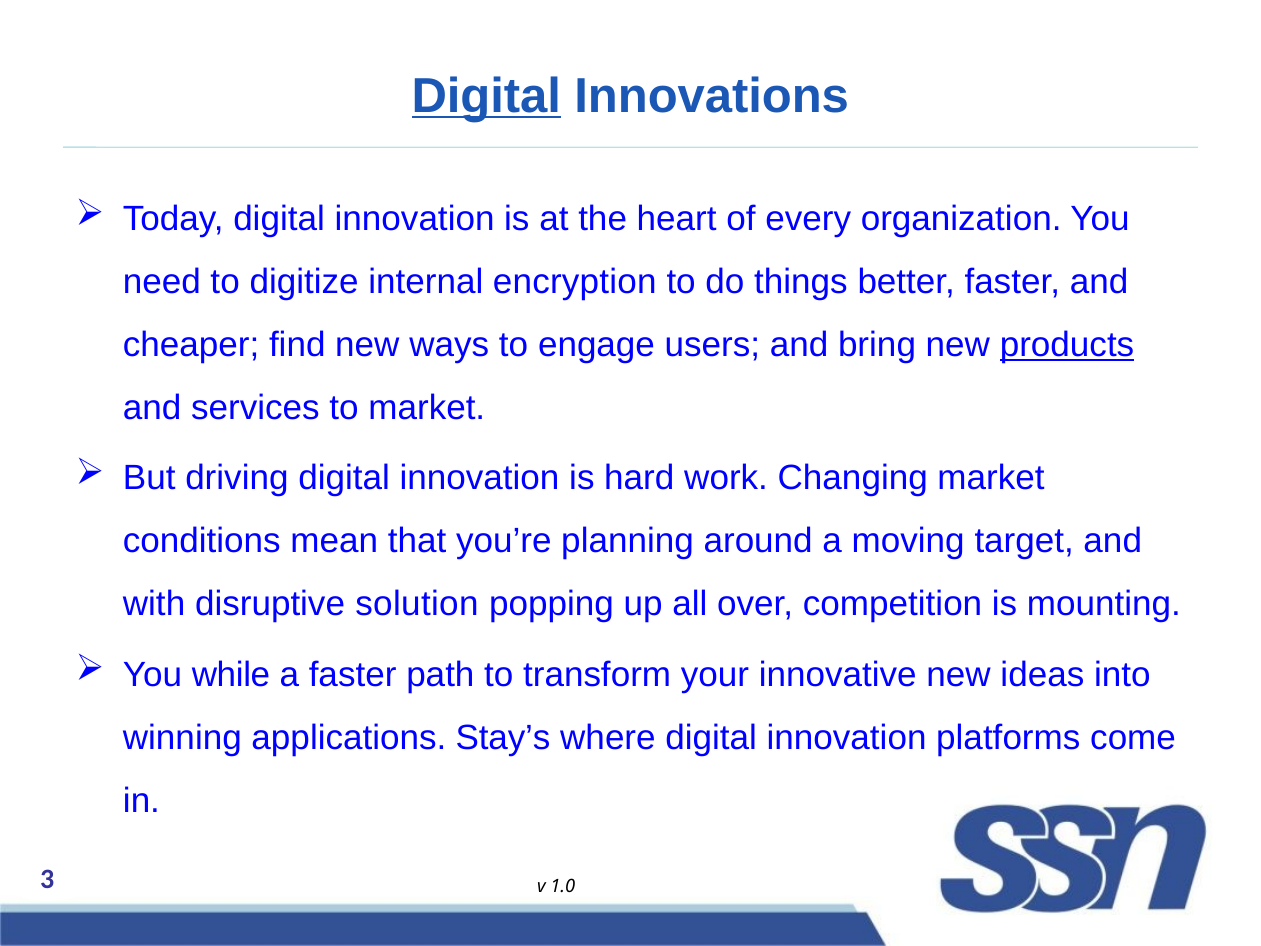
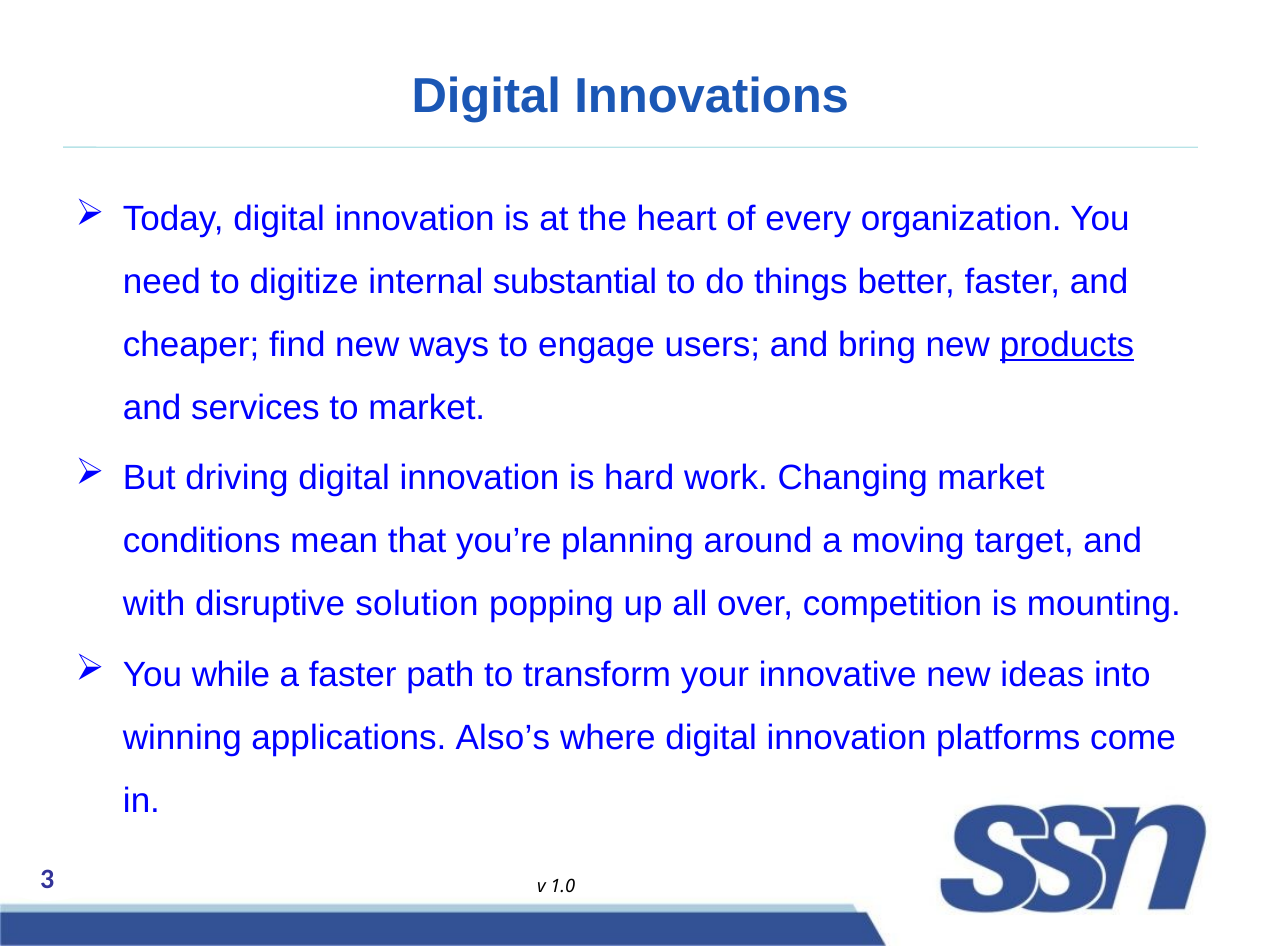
Digital at (486, 96) underline: present -> none
encryption: encryption -> substantial
Stay’s: Stay’s -> Also’s
